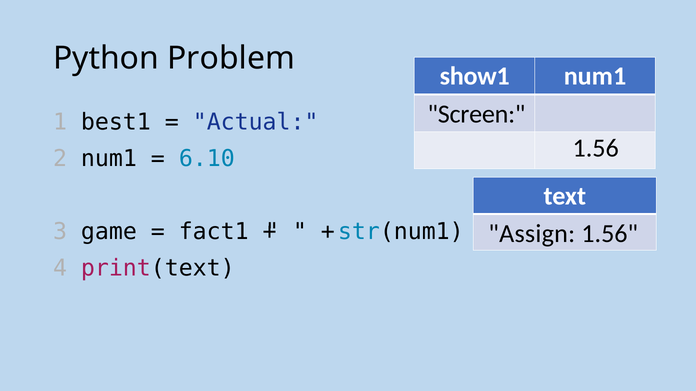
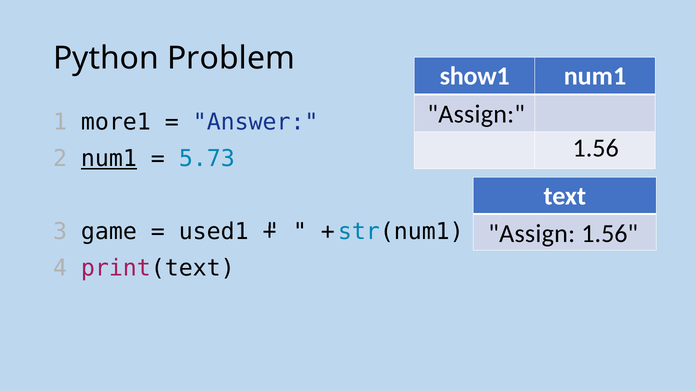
Screen at (476, 114): Screen -> Assign
best1: best1 -> more1
Actual: Actual -> Answer
num1 at (109, 159) underline: none -> present
6.10: 6.10 -> 5.73
fact1: fact1 -> used1
